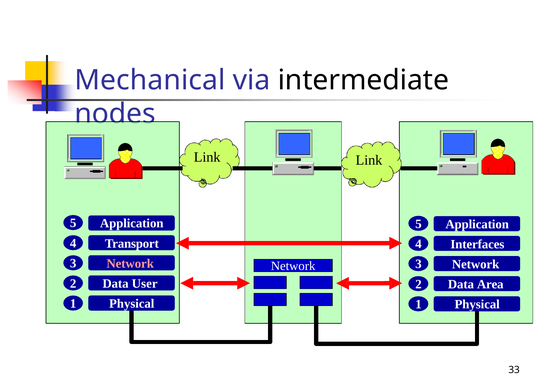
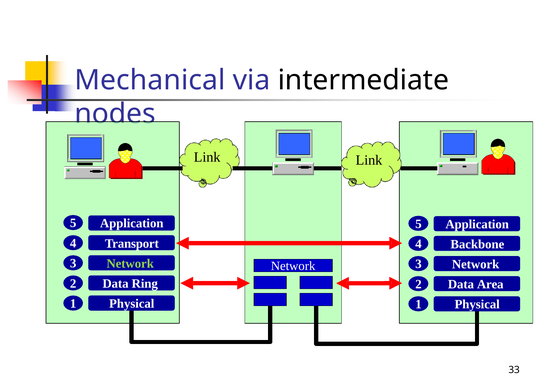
Interfaces: Interfaces -> Backbone
Network at (130, 264) colour: pink -> light green
User: User -> Ring
